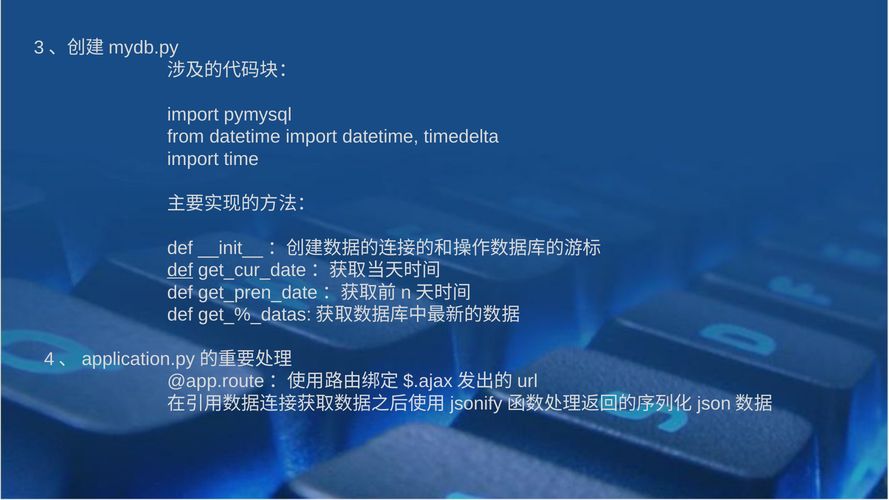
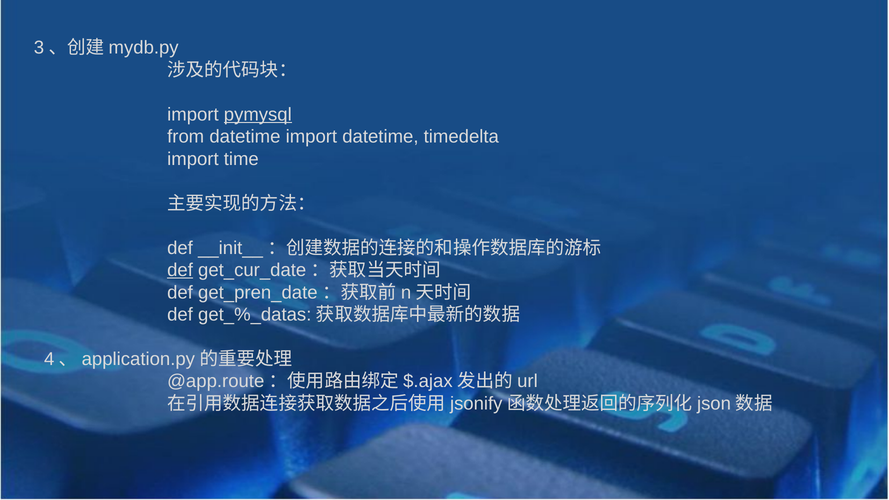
pymysql underline: none -> present
